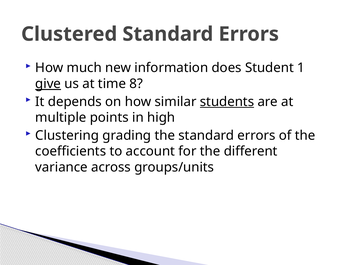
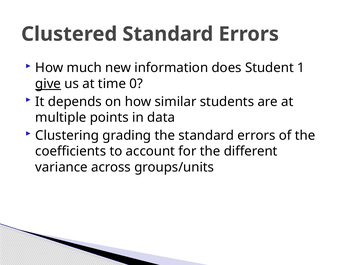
8: 8 -> 0
students underline: present -> none
high: high -> data
